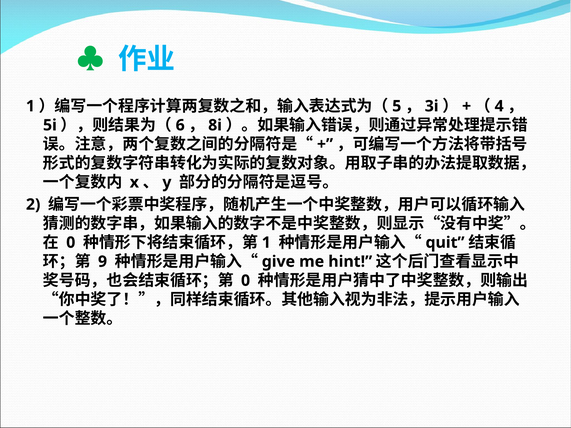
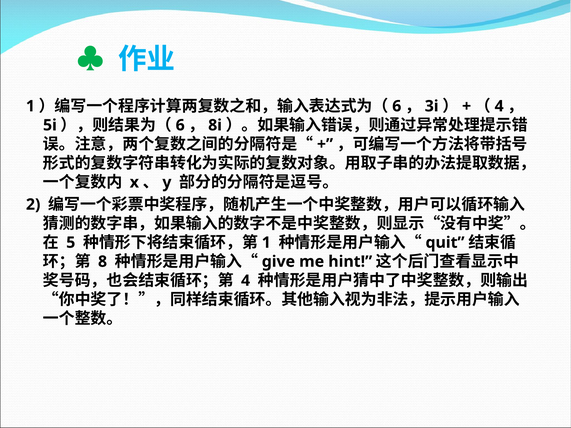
5 at (397, 106): 5 -> 6
0 at (71, 243): 0 -> 5
9: 9 -> 8
0 at (246, 281): 0 -> 4
